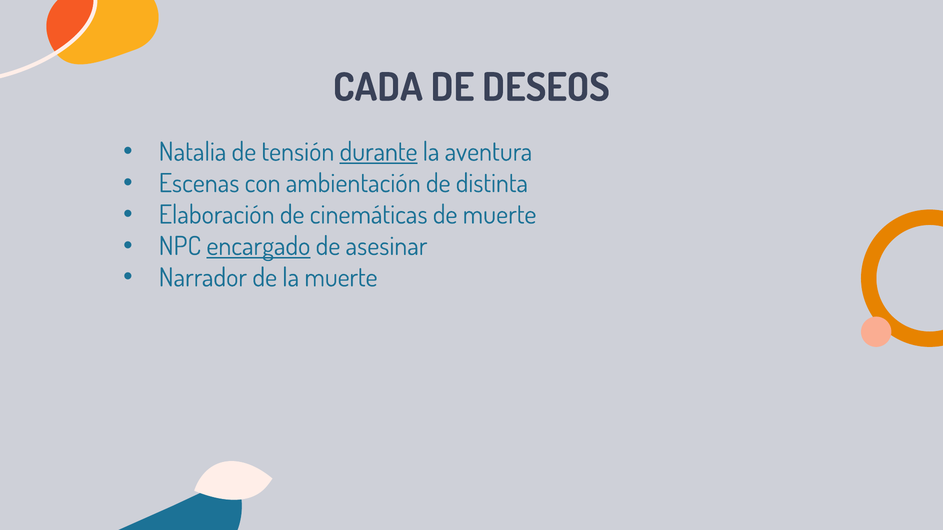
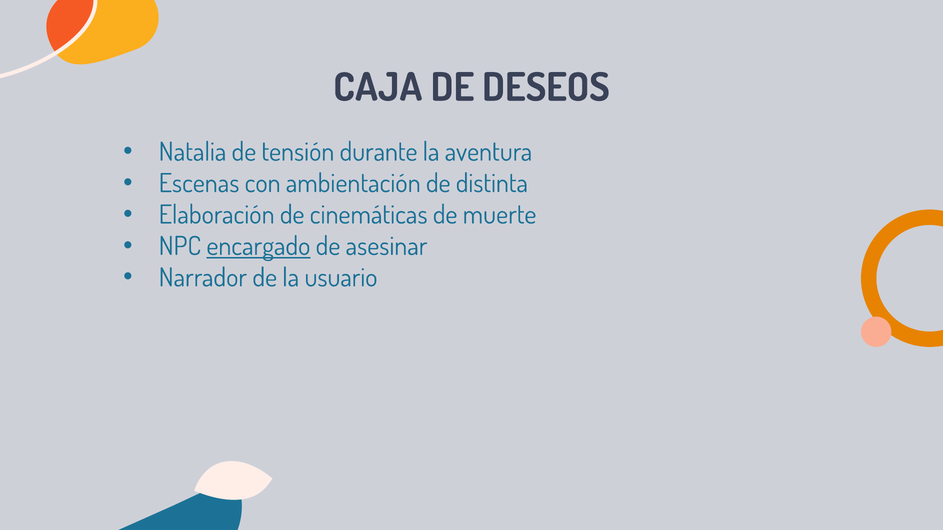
CADA: CADA -> CAJA
durante underline: present -> none
la muerte: muerte -> usuario
